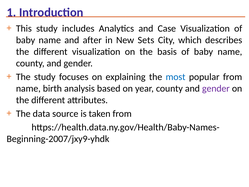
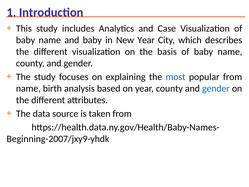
and after: after -> baby
New Sets: Sets -> Year
gender at (216, 88) colour: purple -> blue
